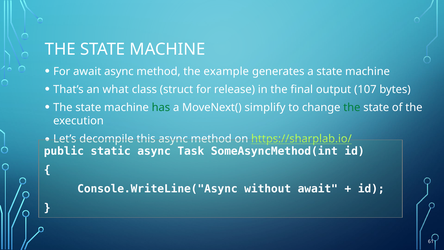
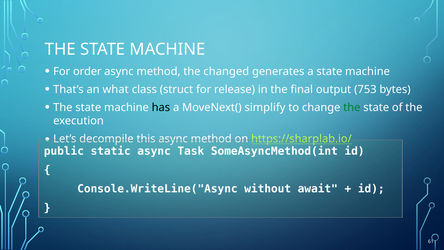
For await: await -> order
example: example -> changed
107: 107 -> 753
has colour: green -> black
